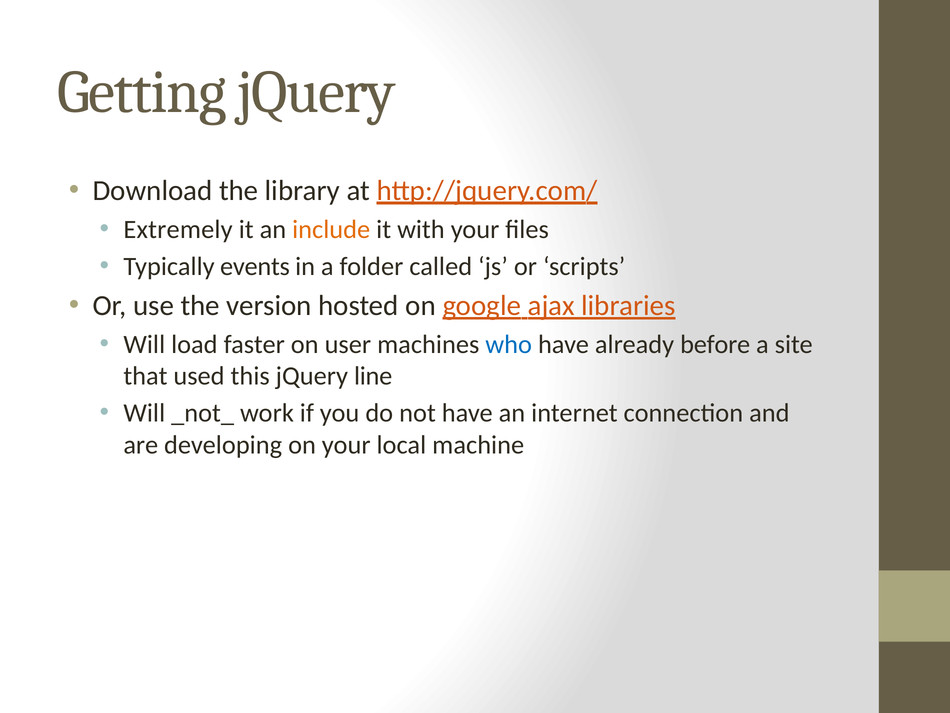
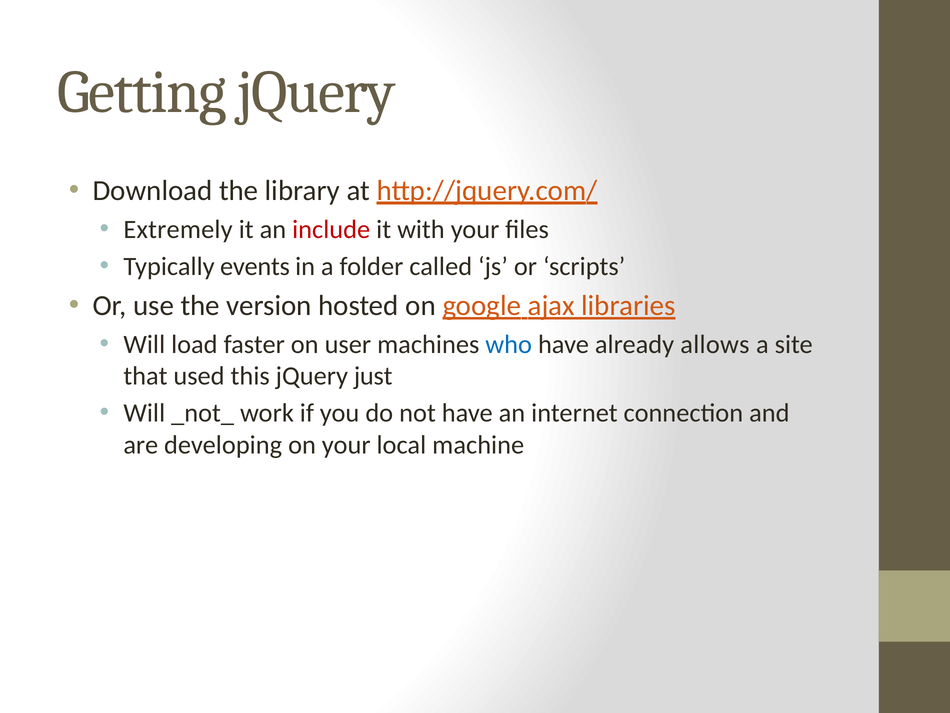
include colour: orange -> red
before: before -> allows
line: line -> just
